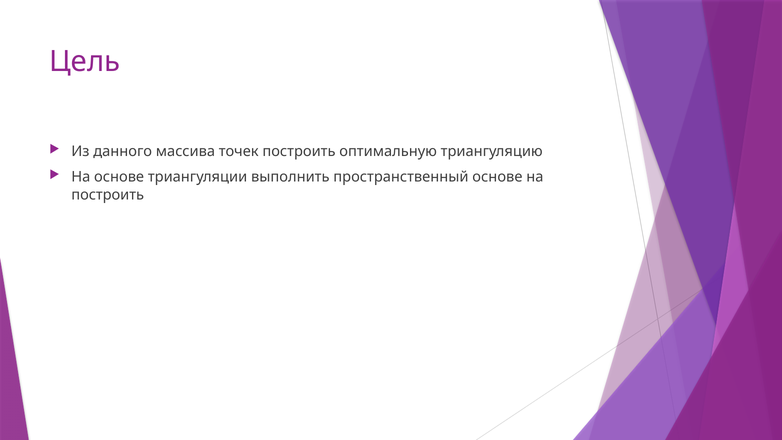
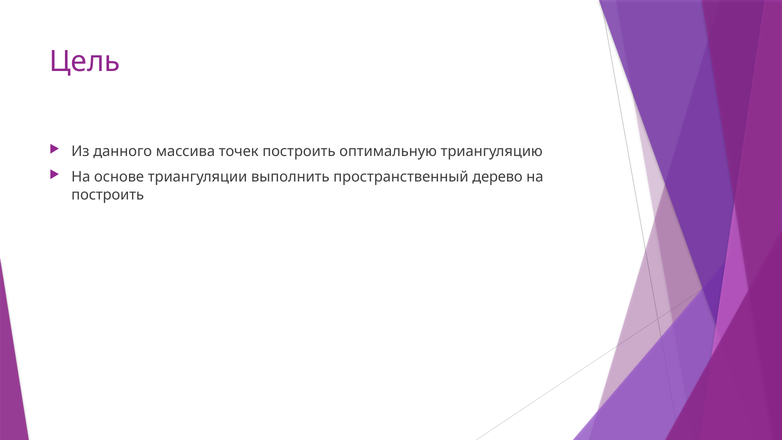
пространственный основе: основе -> дерево
